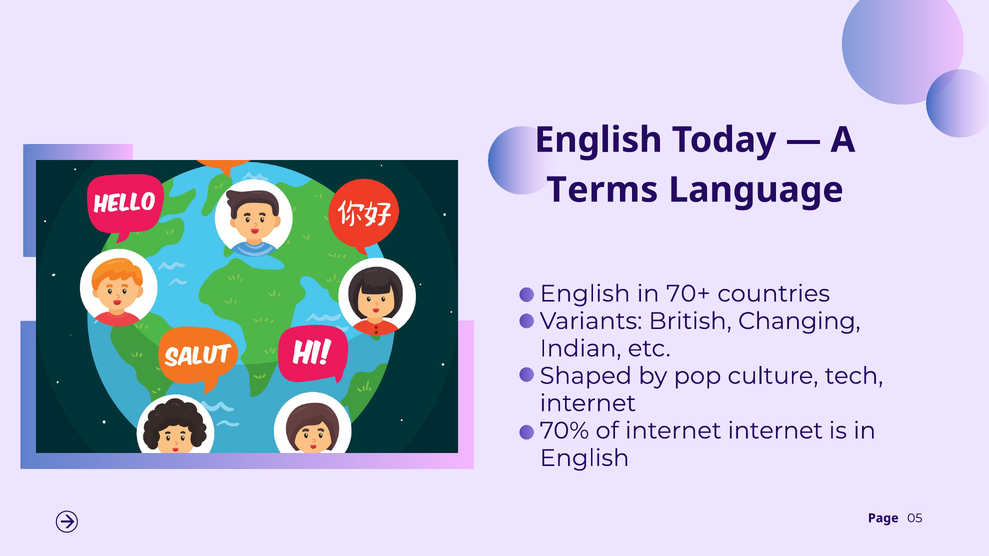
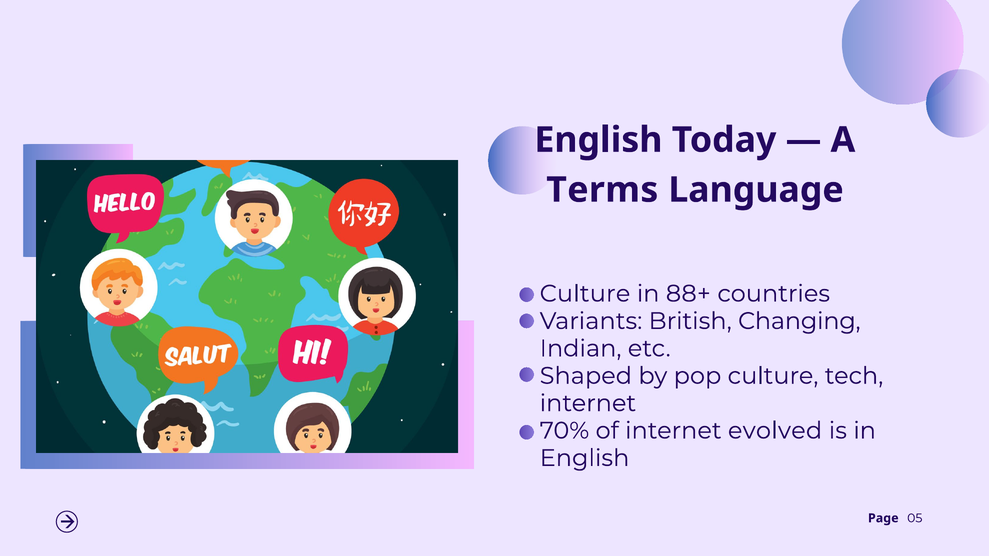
English at (585, 294): English -> Culture
70+: 70+ -> 88+
internet internet: internet -> evolved
